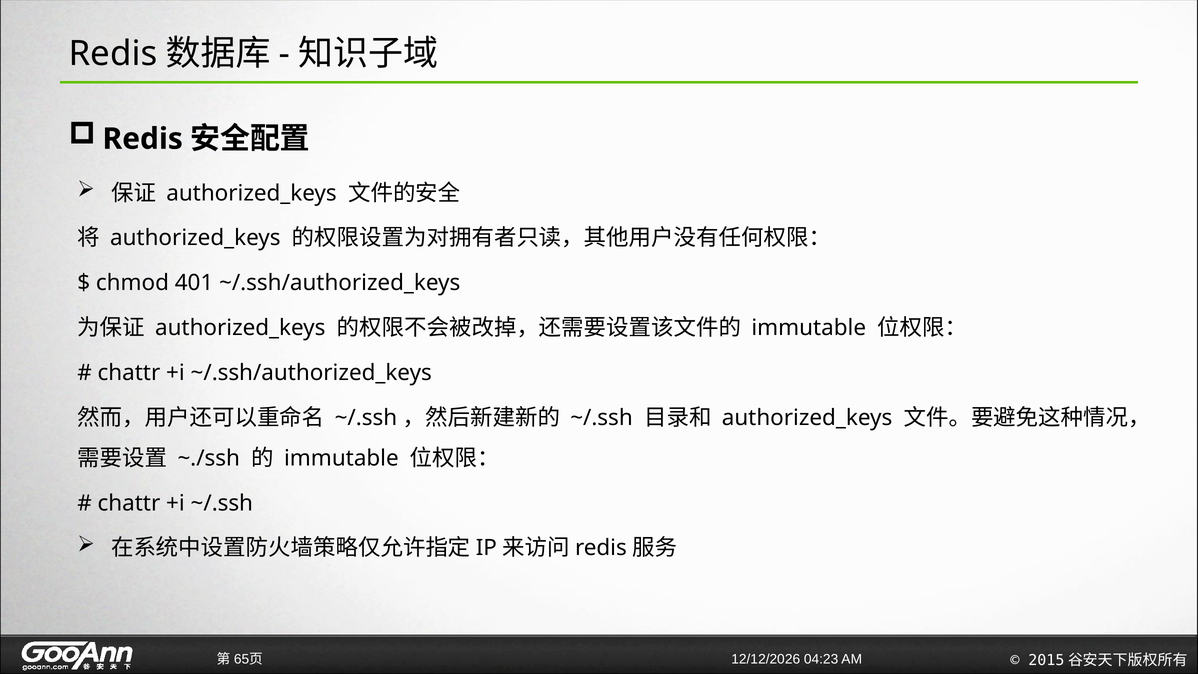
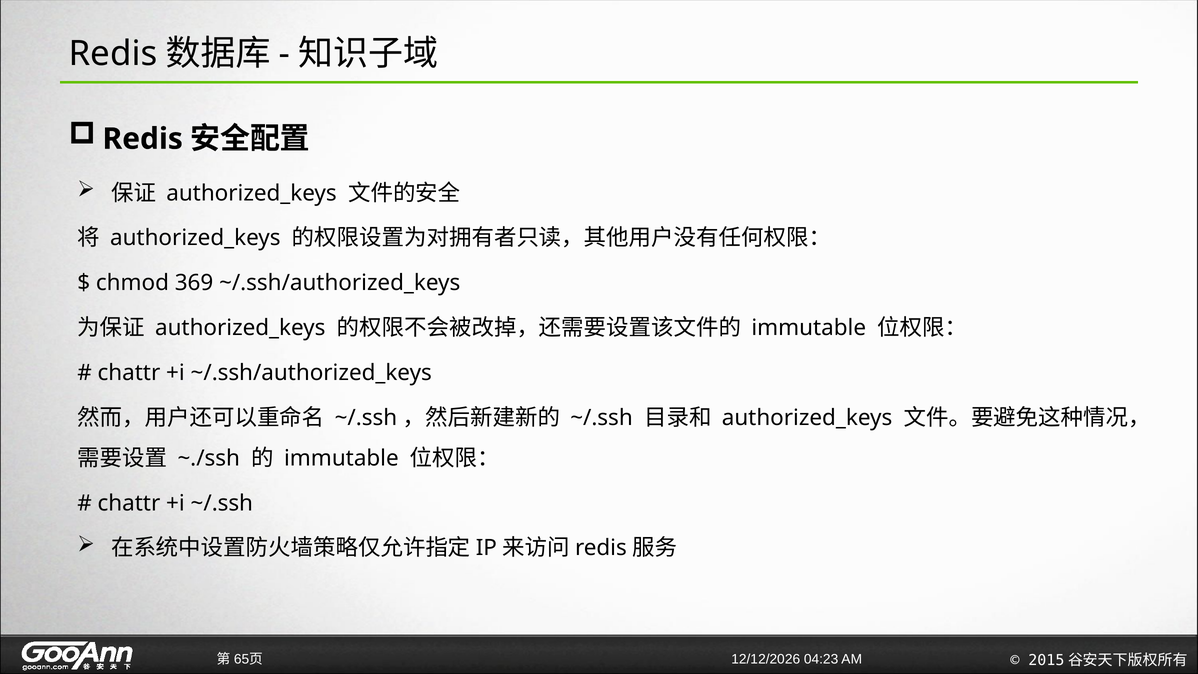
401: 401 -> 369
